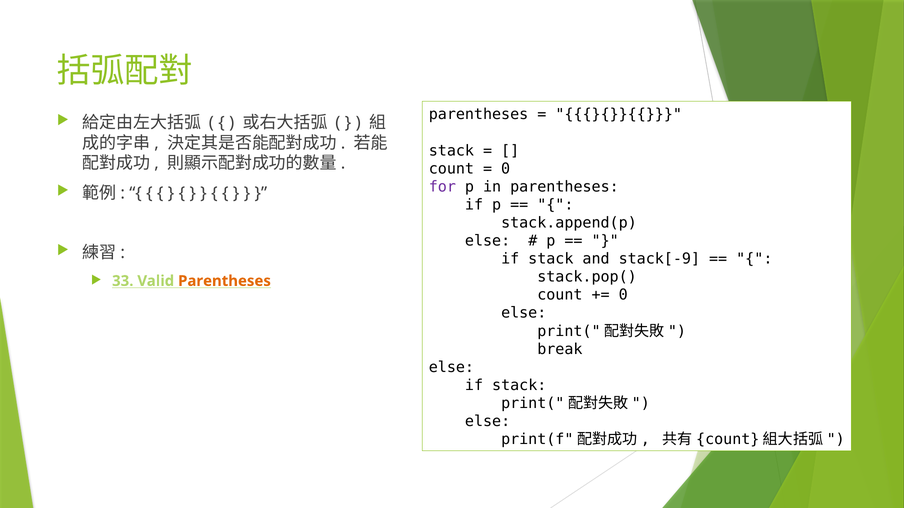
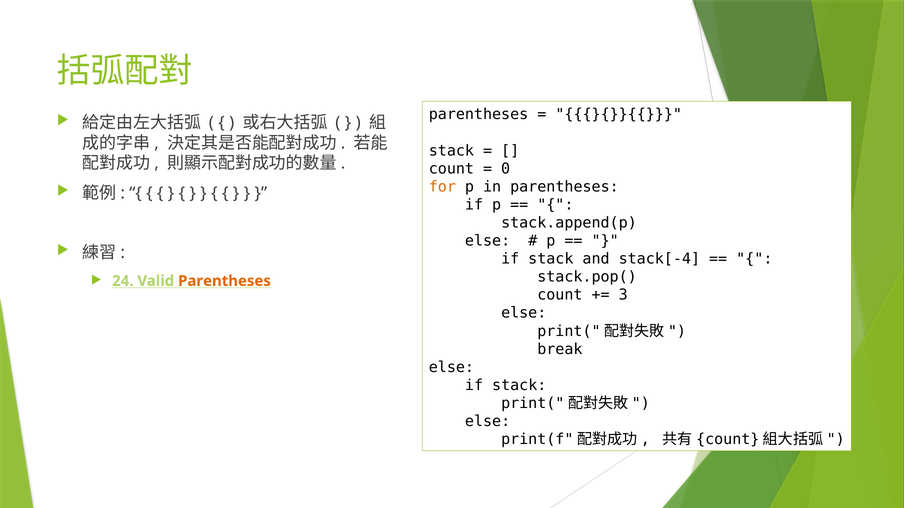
for colour: purple -> orange
stack[-9: stack[-9 -> stack[-4
33: 33 -> 24
0 at (623, 295): 0 -> 3
